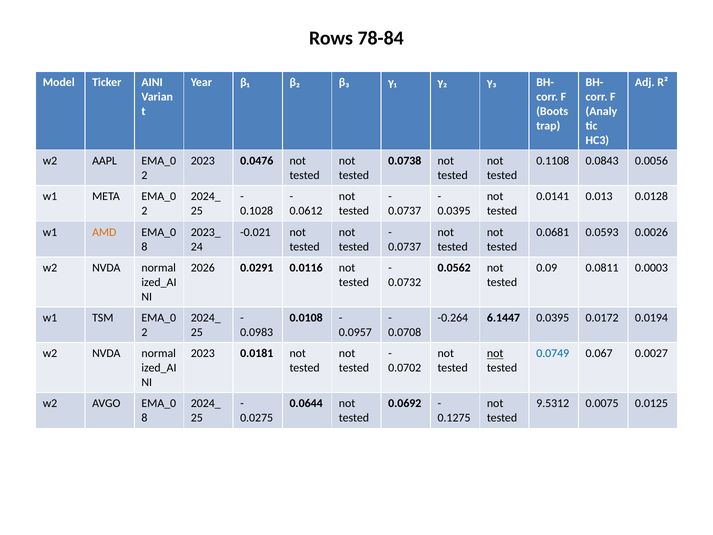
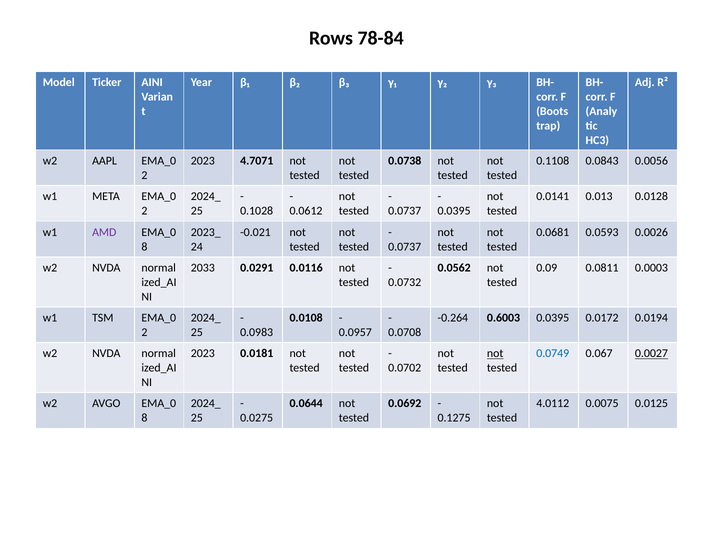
0.0476: 0.0476 -> 4.7071
AMD colour: orange -> purple
2026: 2026 -> 2033
6.1447: 6.1447 -> 0.6003
0.0027 underline: none -> present
9.5312: 9.5312 -> 4.0112
